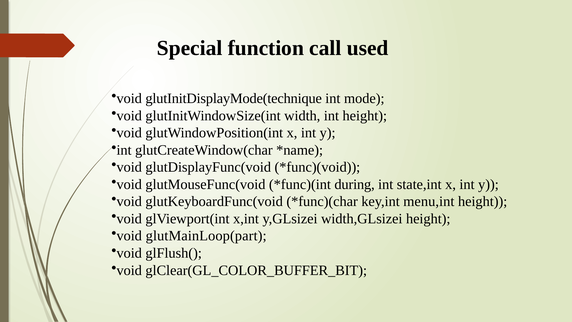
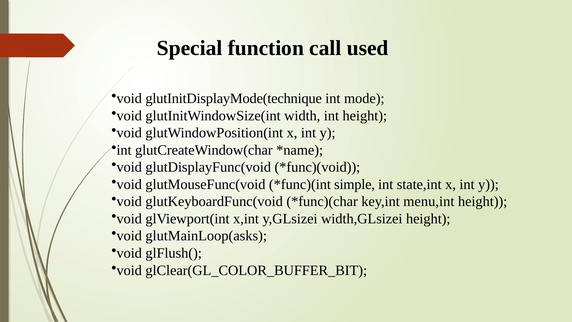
during: during -> simple
glutMainLoop(part: glutMainLoop(part -> glutMainLoop(asks
